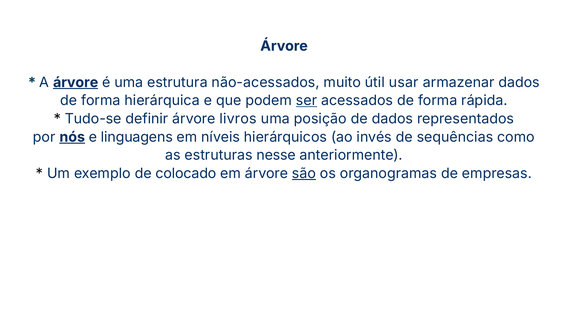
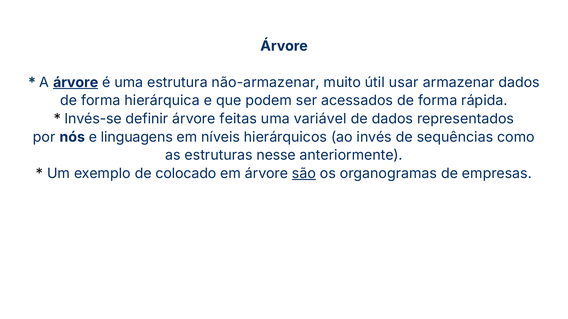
não-acessados: não-acessados -> não-armazenar
ser underline: present -> none
Tudo-se: Tudo-se -> Invés-se
livros: livros -> feitas
posição: posição -> variável
nós underline: present -> none
